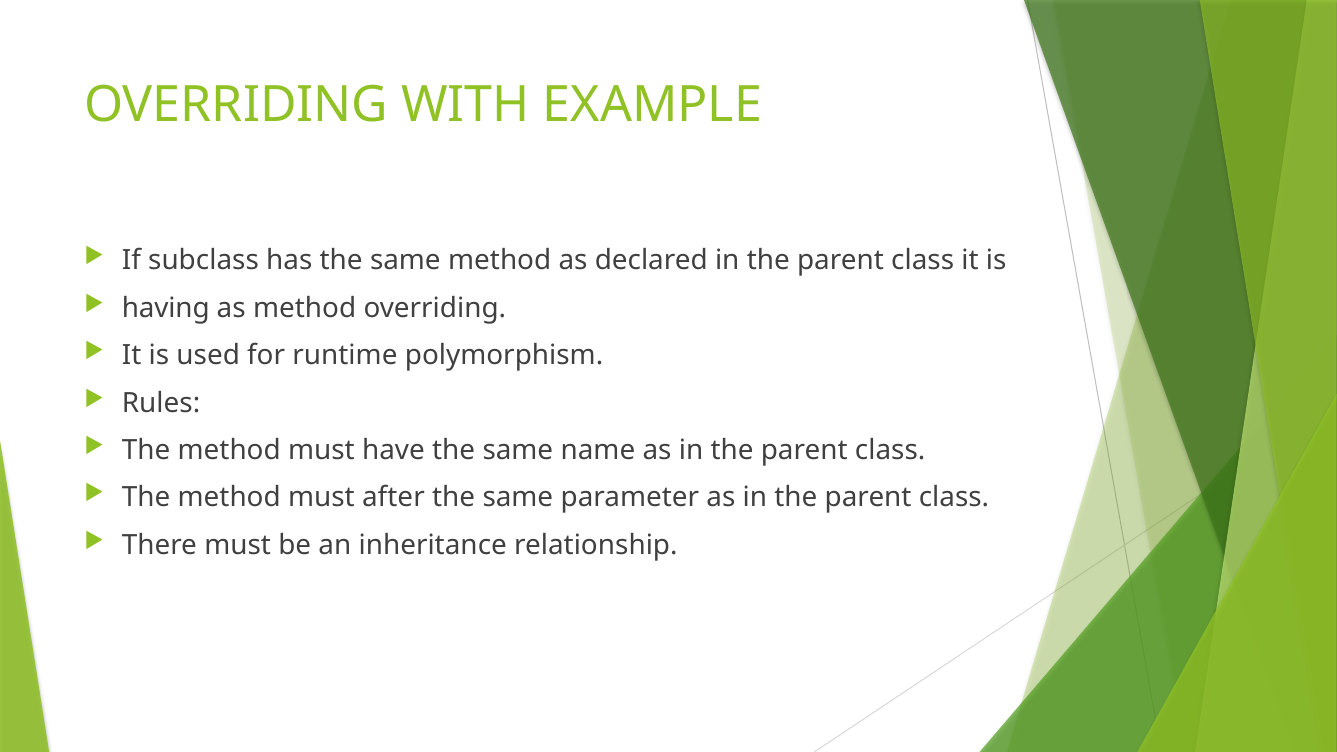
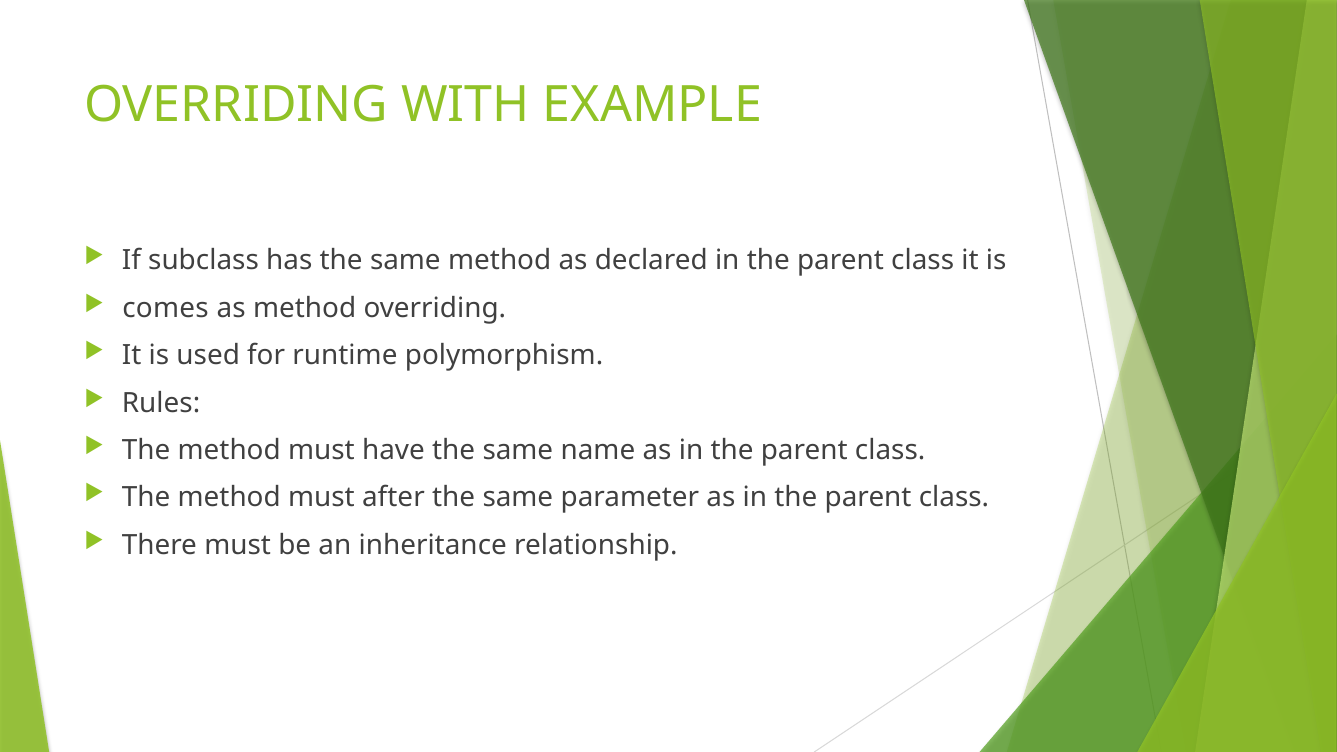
having: having -> comes
